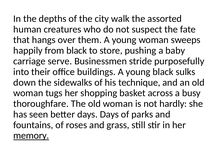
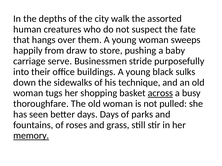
from black: black -> draw
across underline: none -> present
hardly: hardly -> pulled
